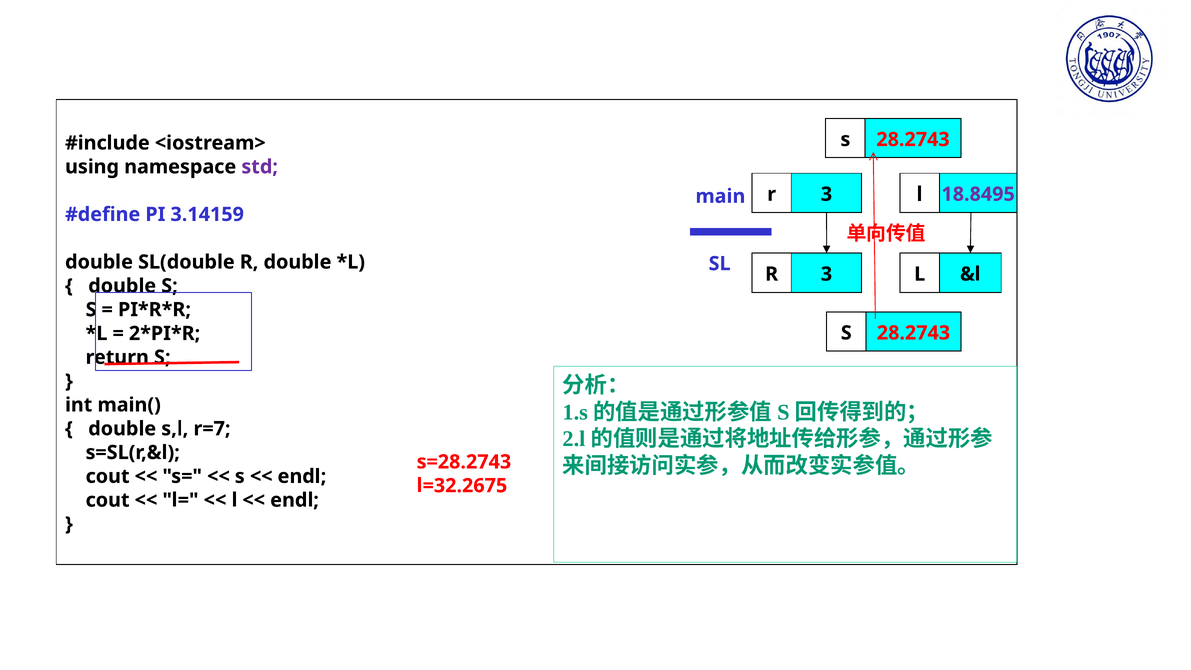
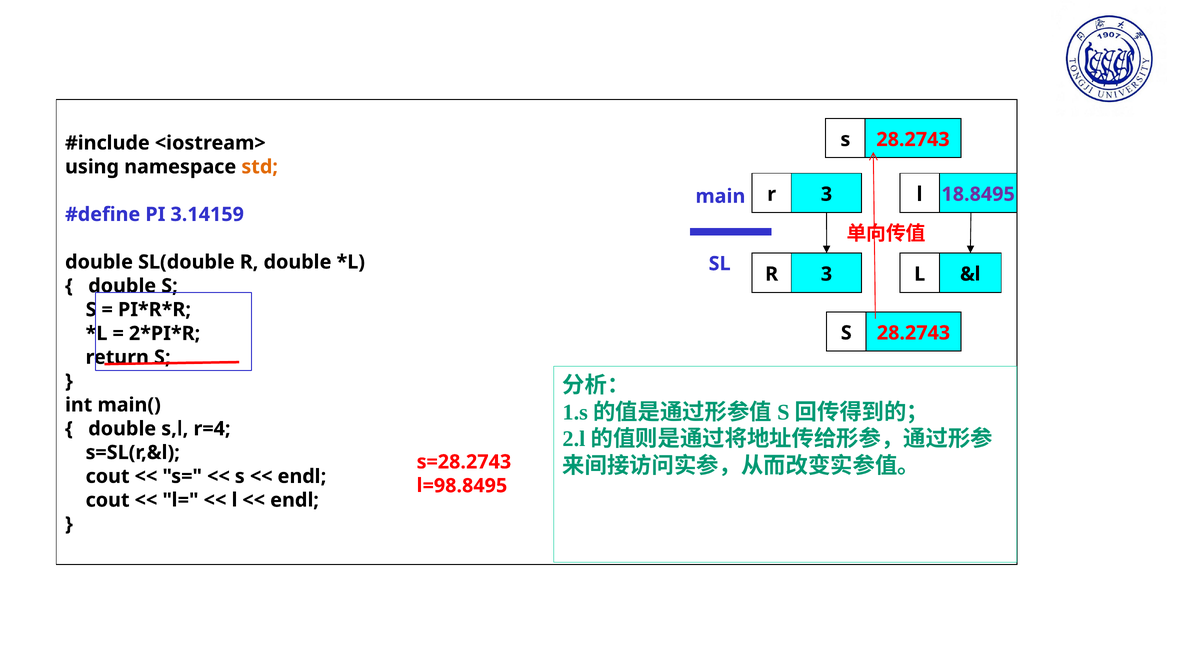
std colour: purple -> orange
r=7: r=7 -> r=4
l=32.2675: l=32.2675 -> l=98.8495
